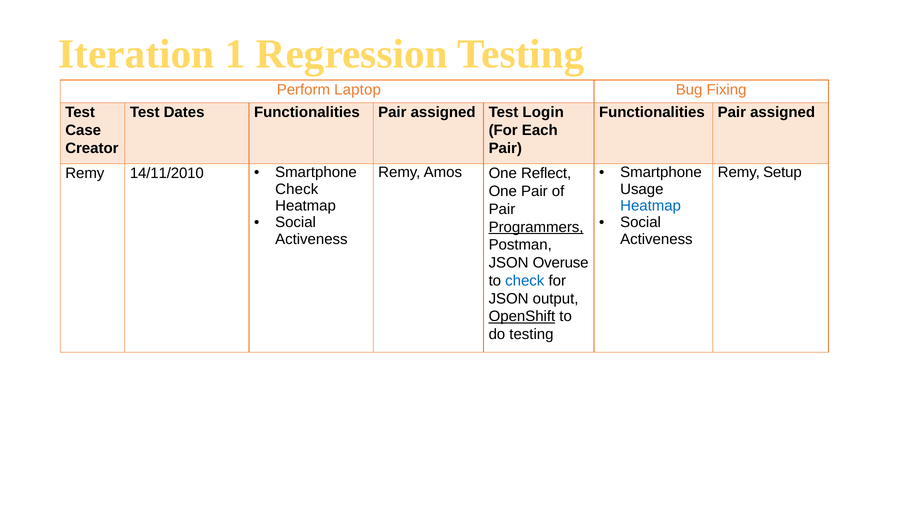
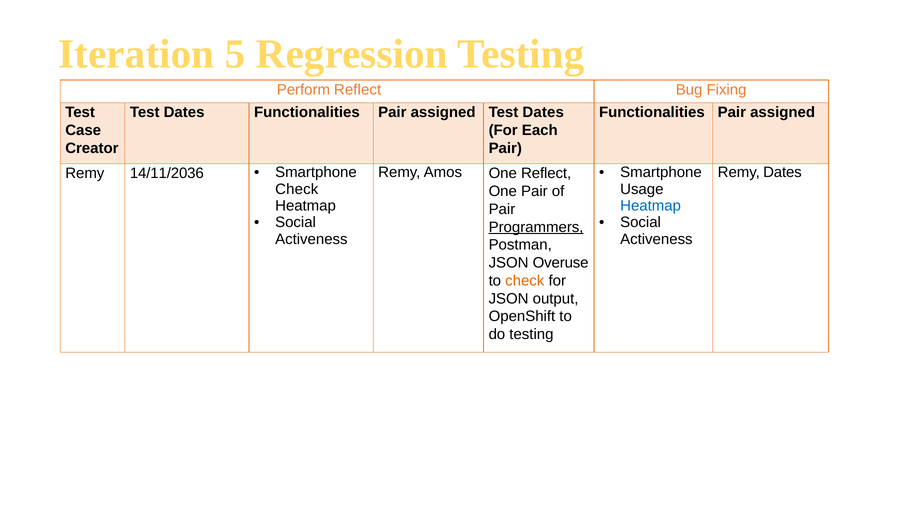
1: 1 -> 5
Perform Laptop: Laptop -> Reflect
assigned Test Login: Login -> Dates
Remy Setup: Setup -> Dates
14/11/2010: 14/11/2010 -> 14/11/2036
check at (525, 280) colour: blue -> orange
OpenShift underline: present -> none
